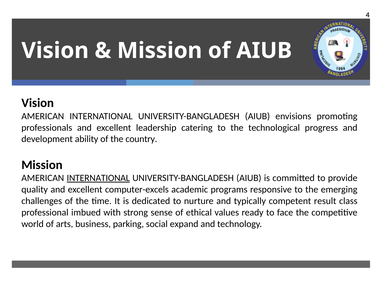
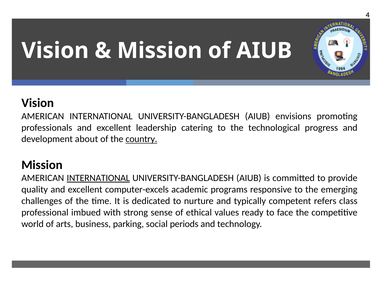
ability: ability -> about
country underline: none -> present
result: result -> refers
expand: expand -> periods
